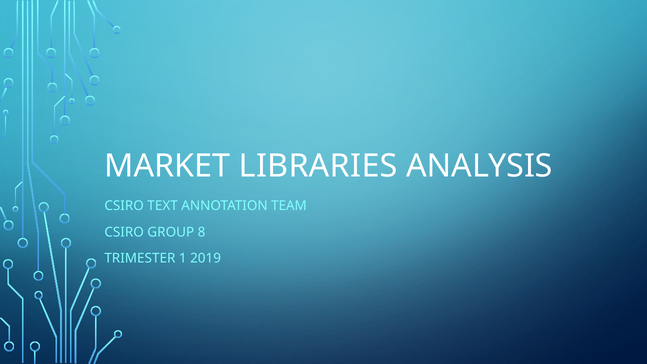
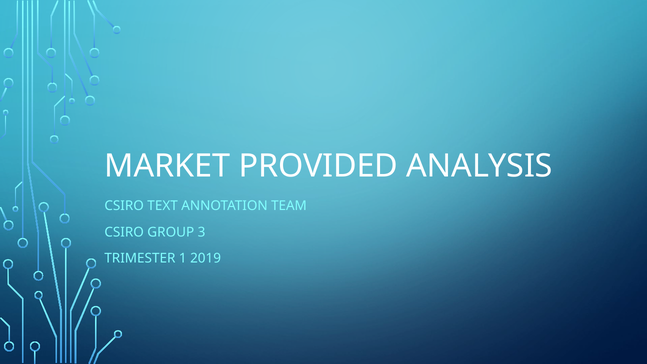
LIBRARIES: LIBRARIES -> PROVIDED
8: 8 -> 3
